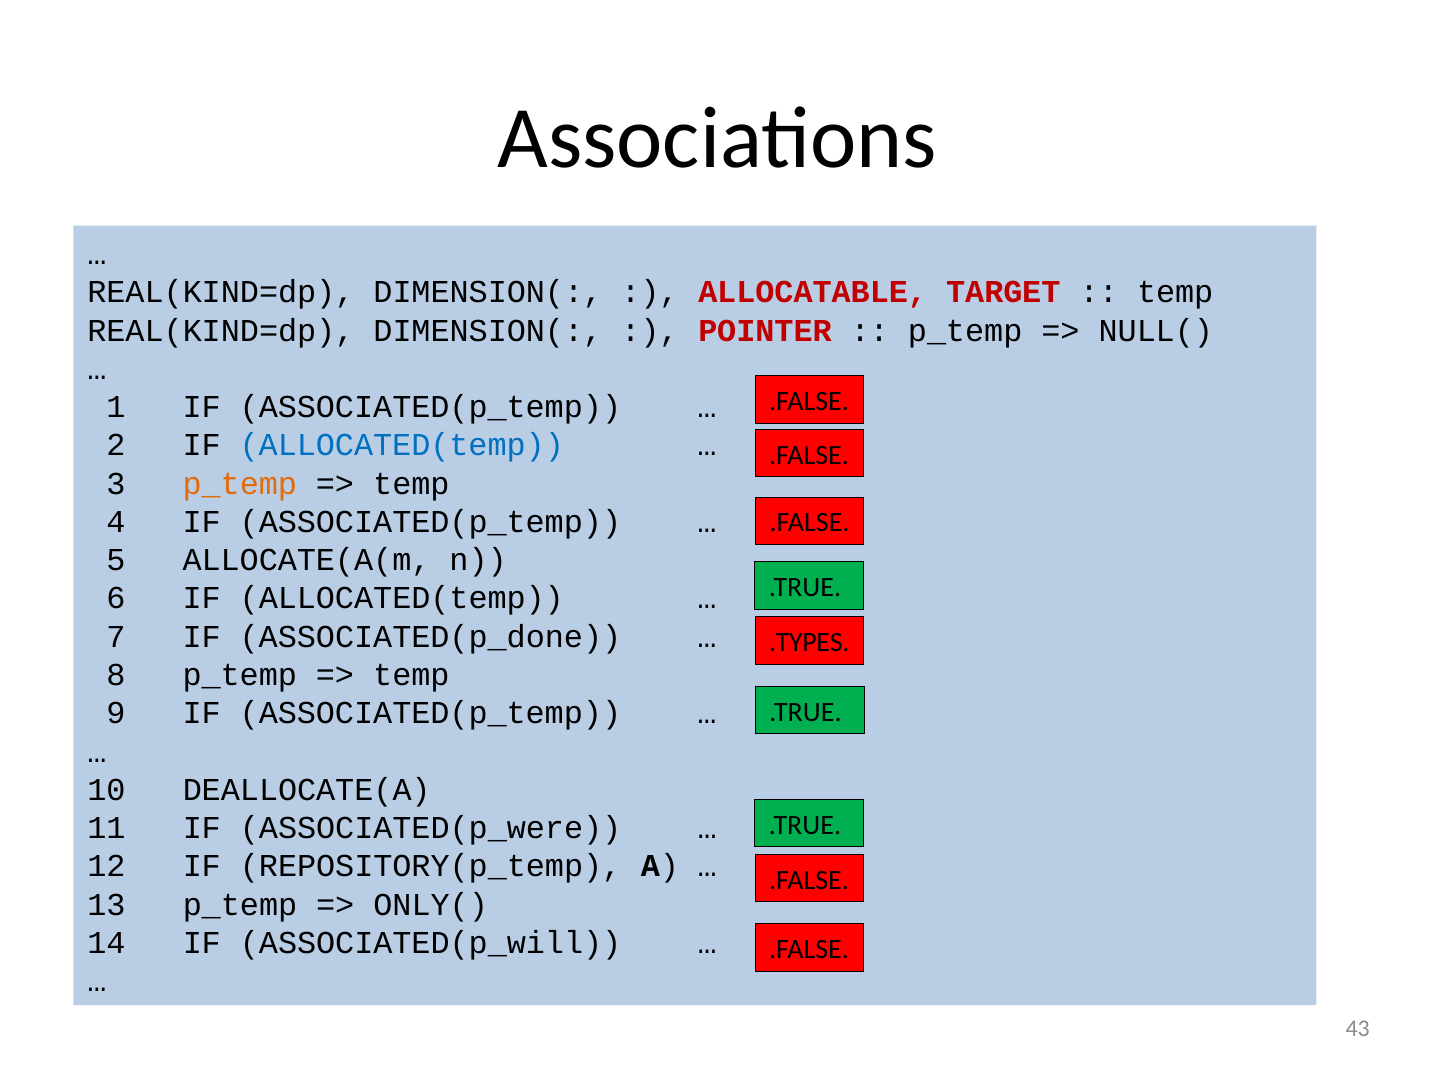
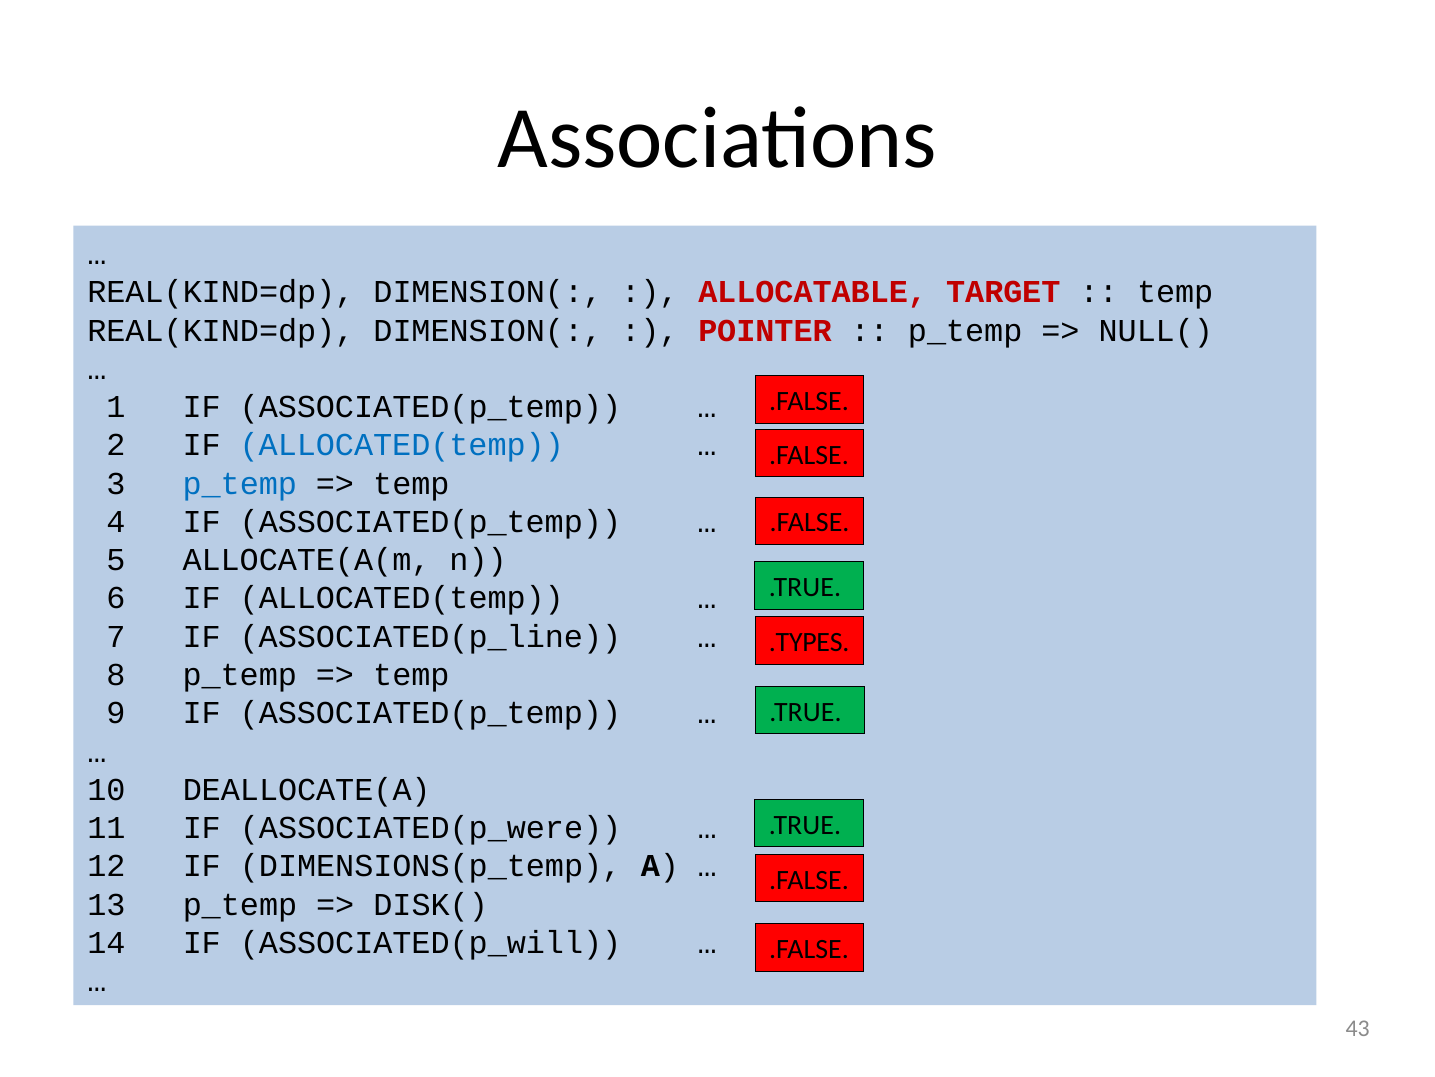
p_temp at (240, 483) colour: orange -> blue
ASSOCIATED(p_done: ASSOCIATED(p_done -> ASSOCIATED(p_line
REPOSITORY(p_temp: REPOSITORY(p_temp -> DIMENSIONS(p_temp
ONLY(: ONLY( -> DISK(
